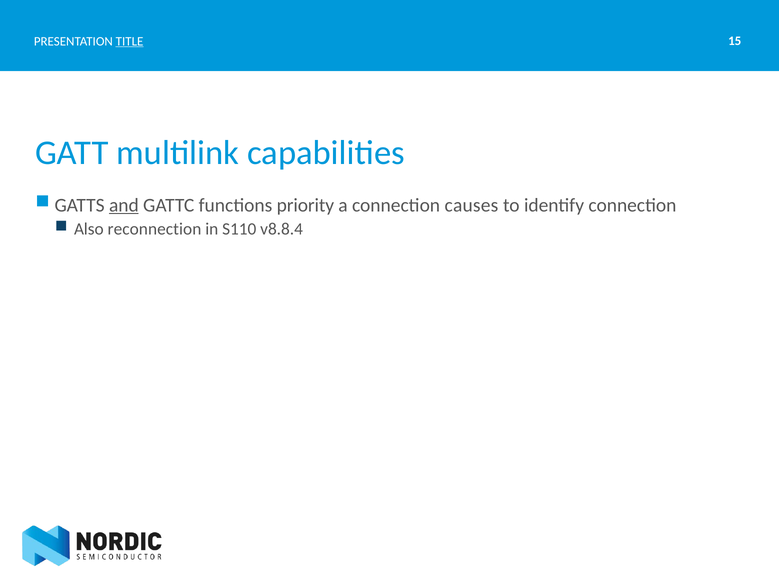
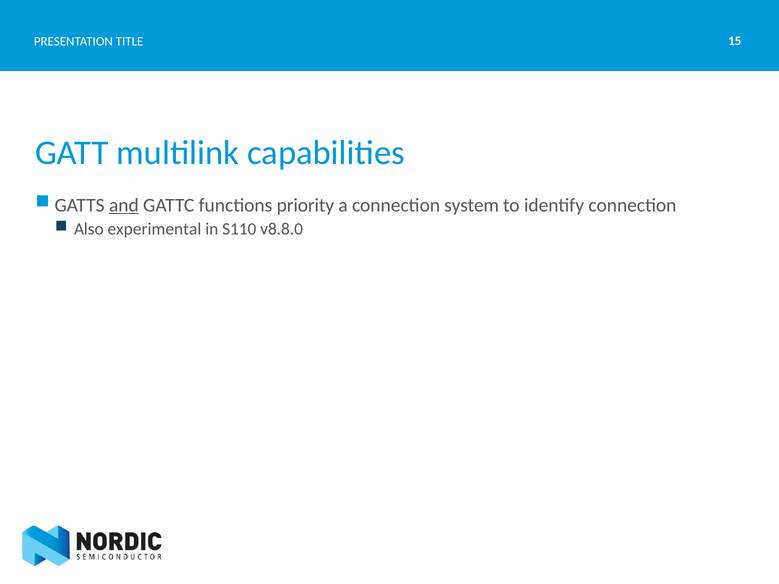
TITLE underline: present -> none
causes: causes -> system
reconnection: reconnection -> experimental
v8.8.4: v8.8.4 -> v8.8.0
